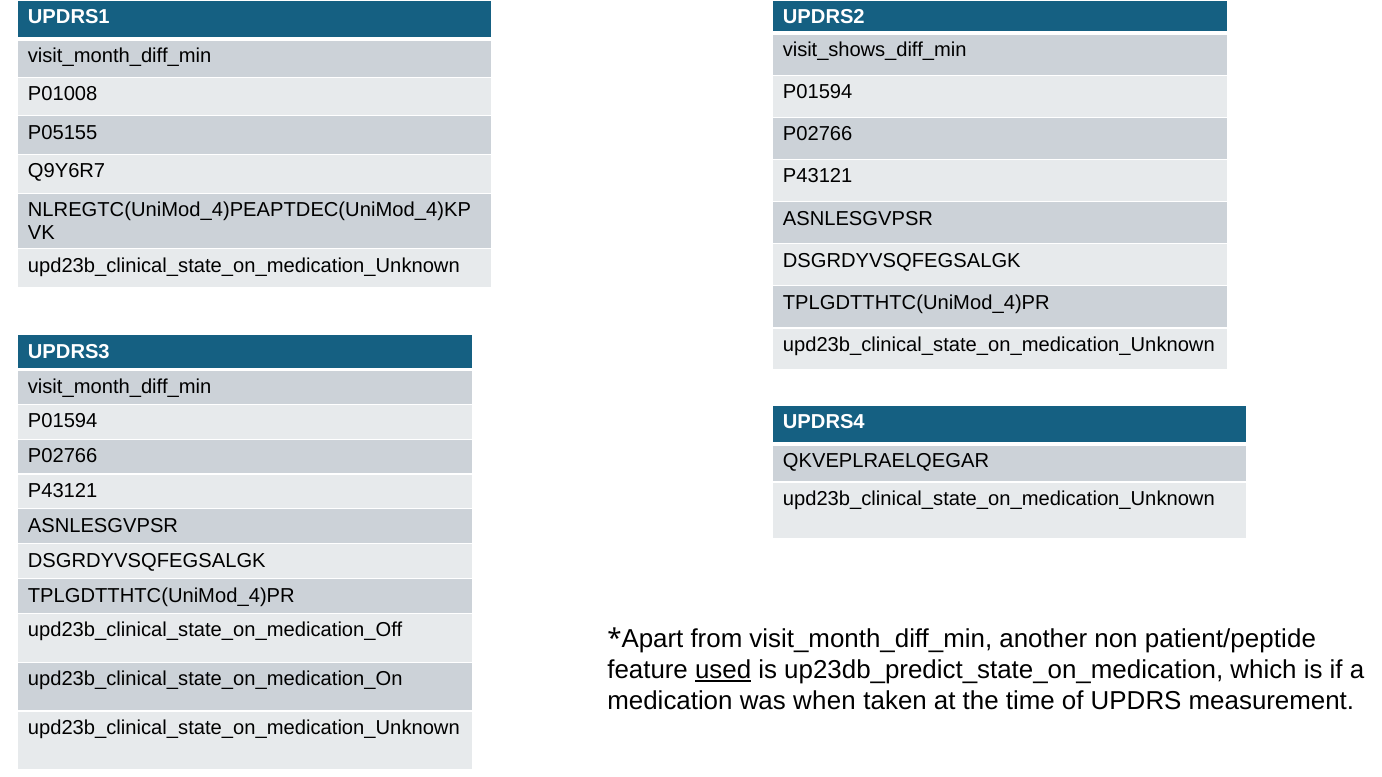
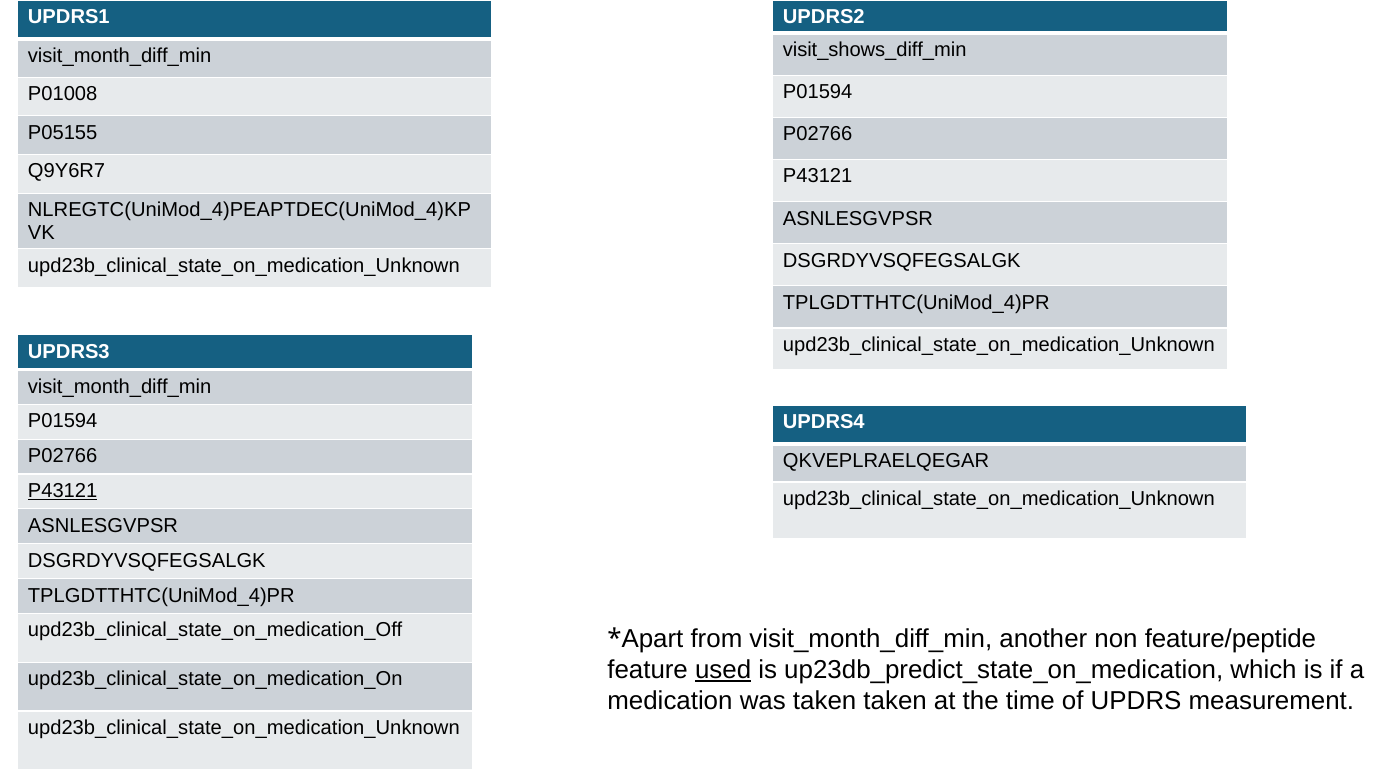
P43121 at (63, 491) underline: none -> present
patient/peptide: patient/peptide -> feature/peptide
was when: when -> taken
